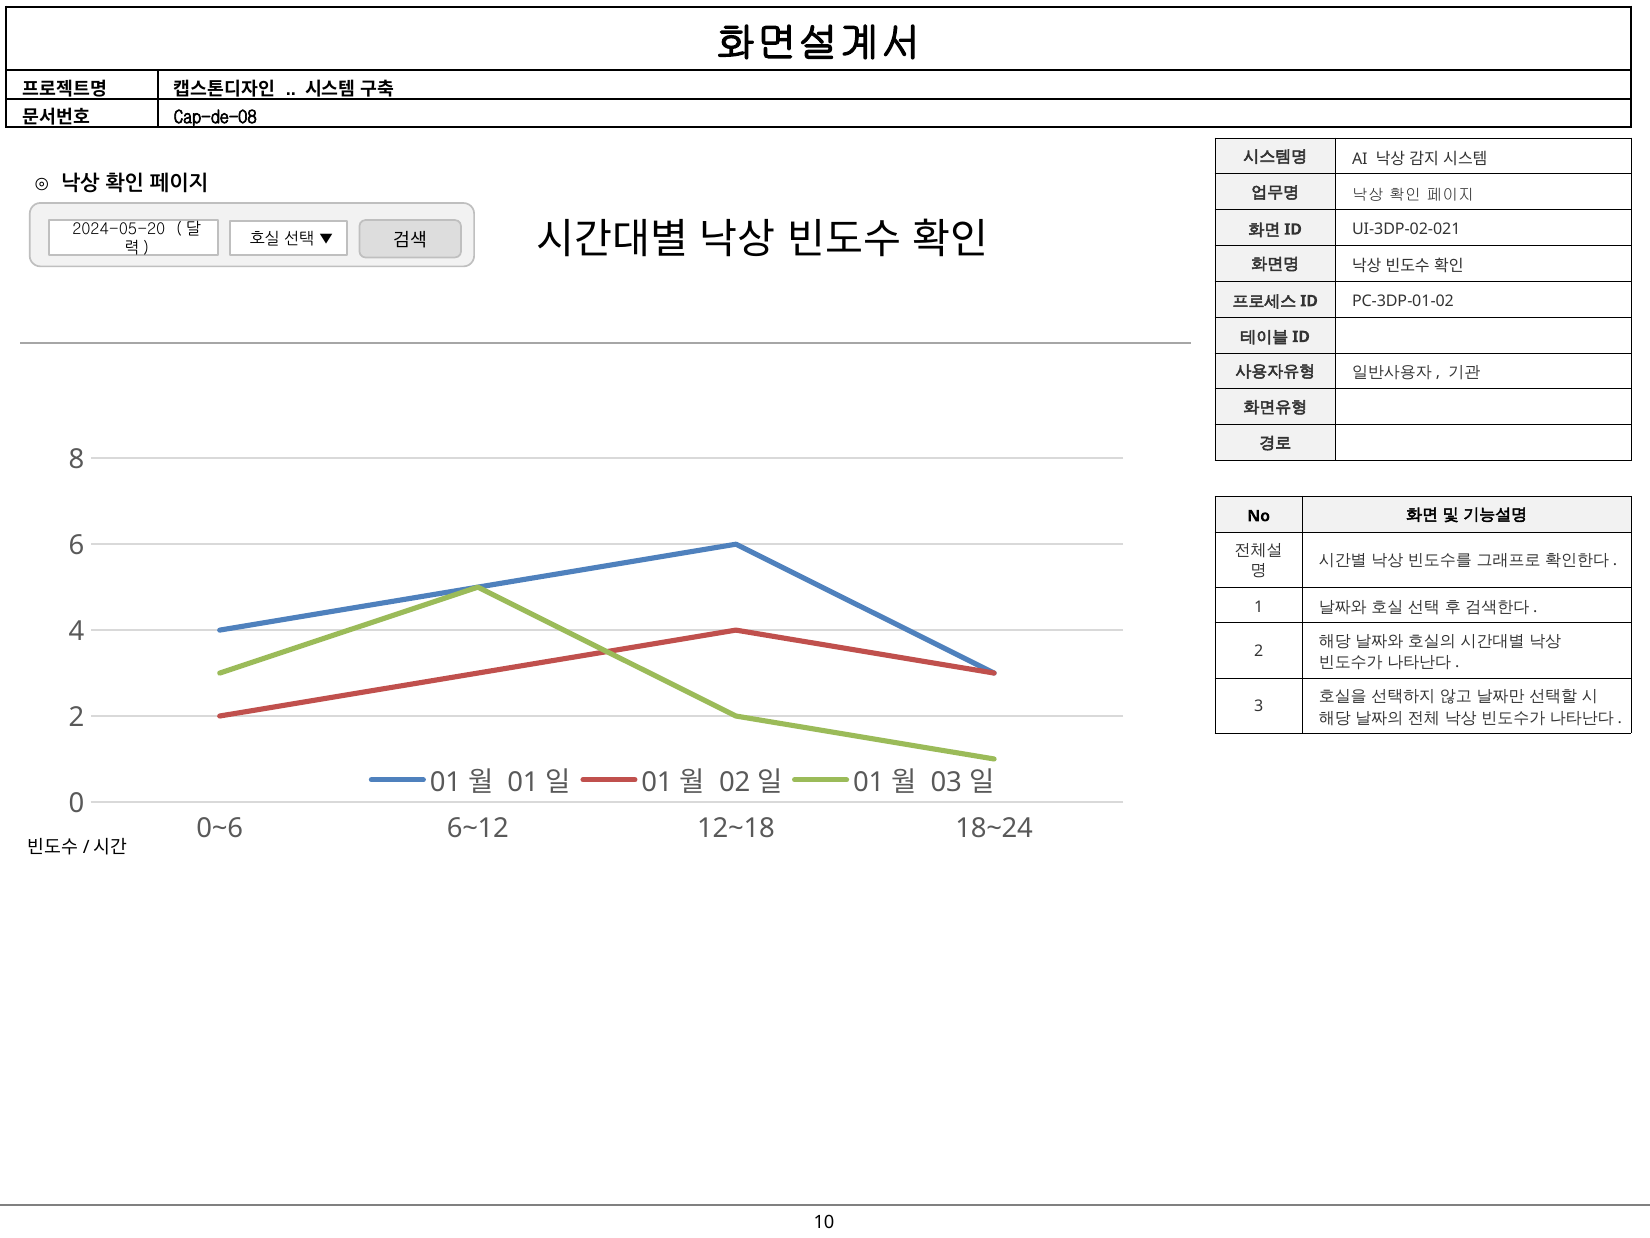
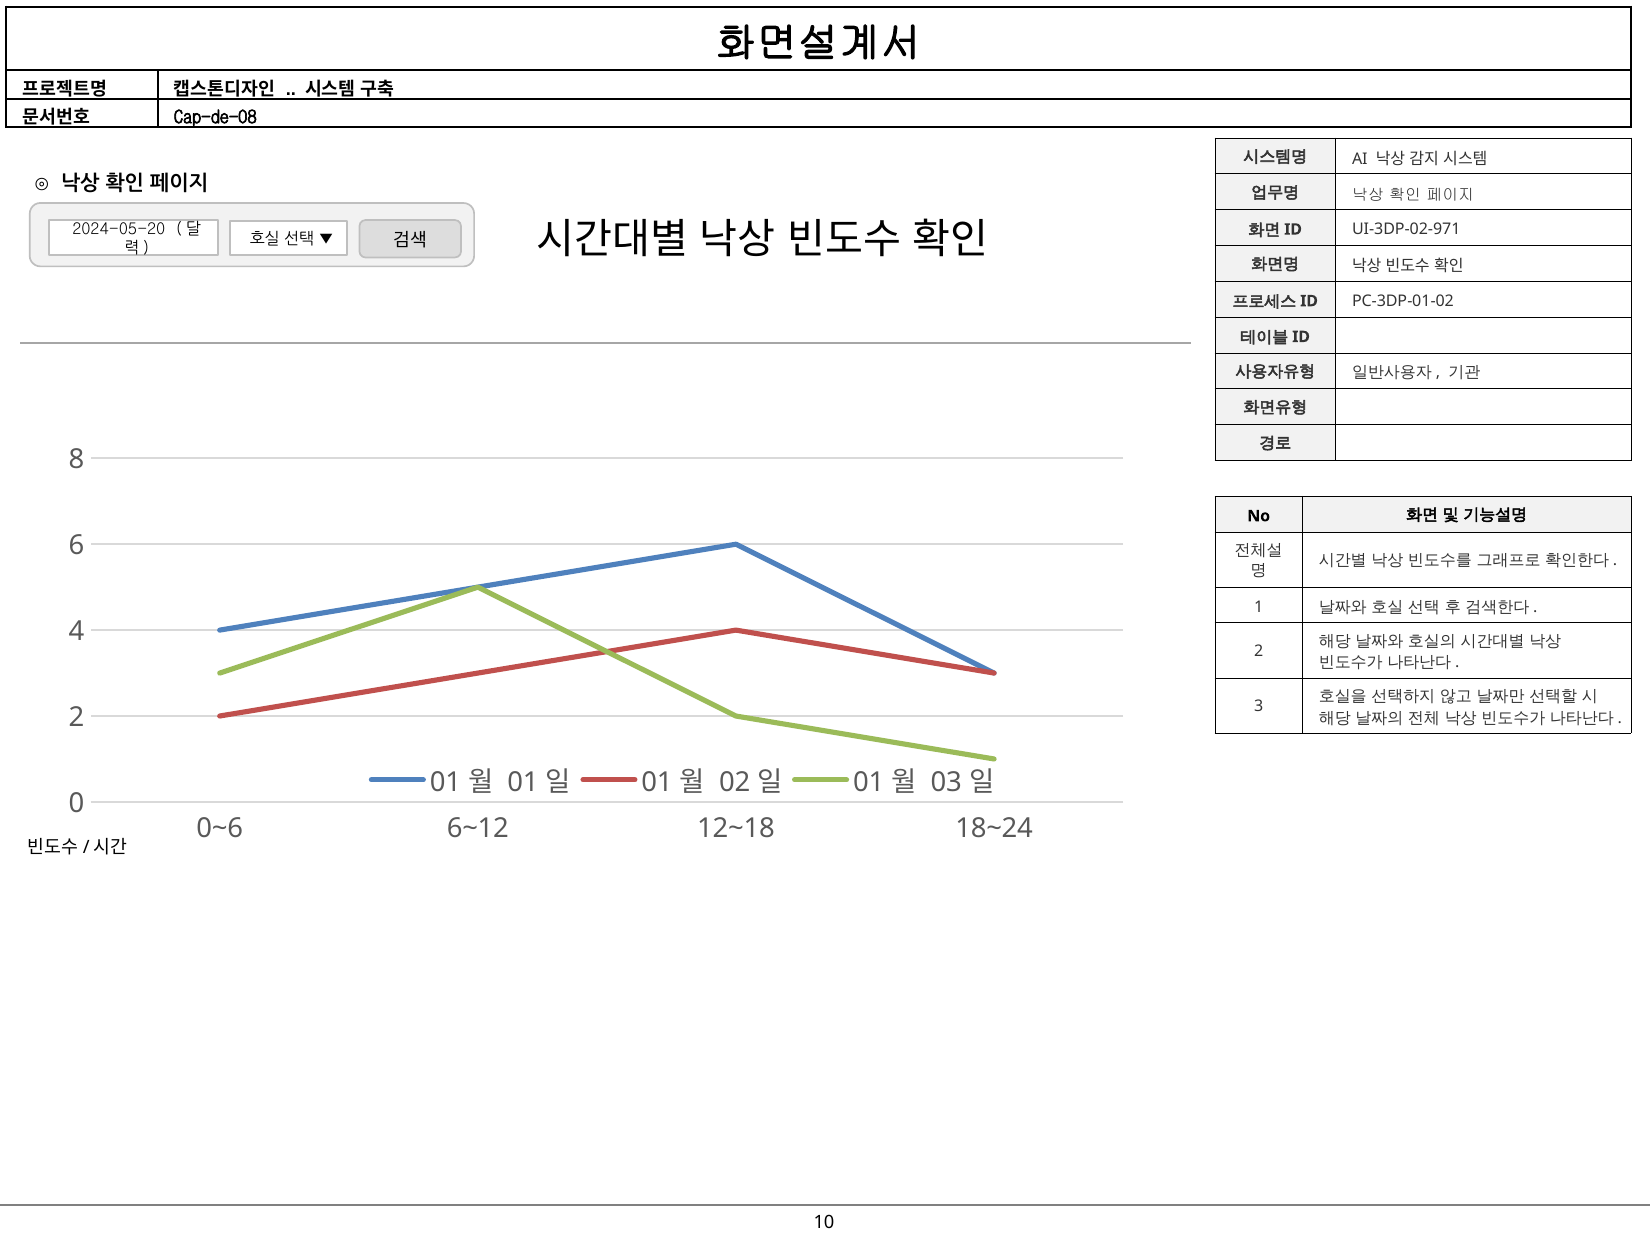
UI-3DP-02-021: UI-3DP-02-021 -> UI-3DP-02-971
